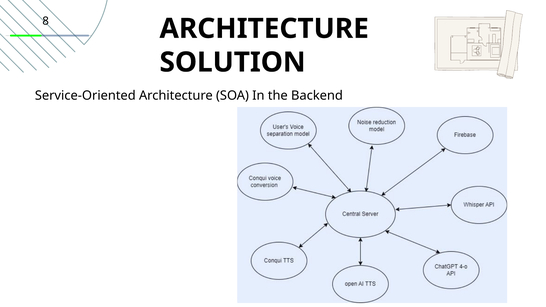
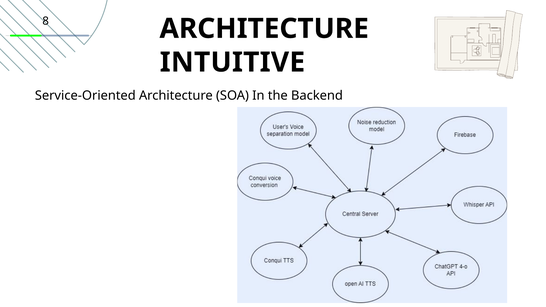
SOLUTION: SOLUTION -> INTUITIVE
